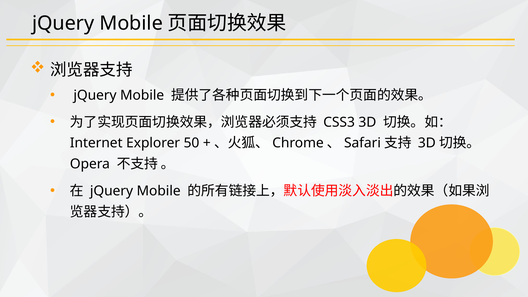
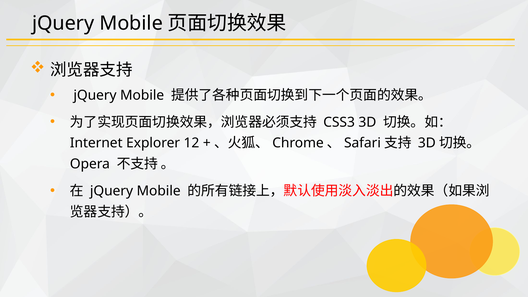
50: 50 -> 12
